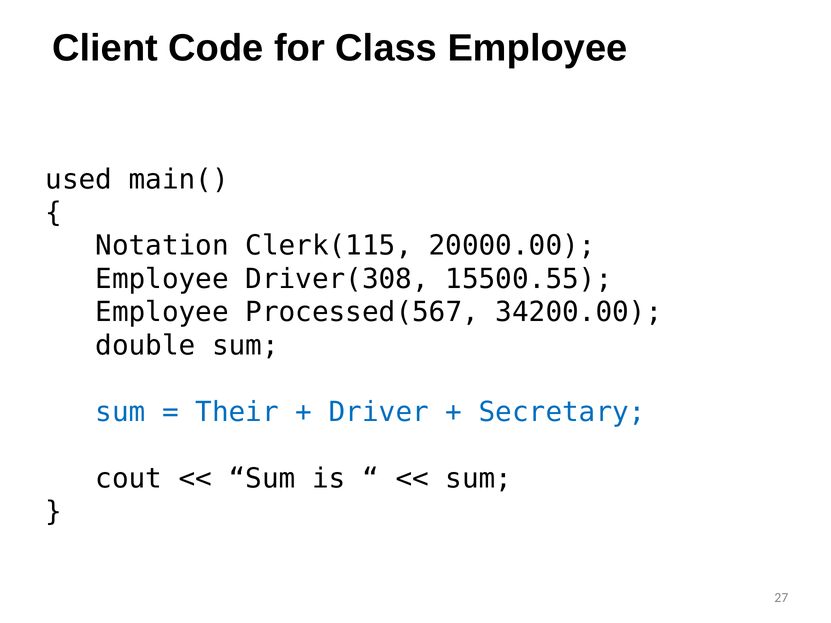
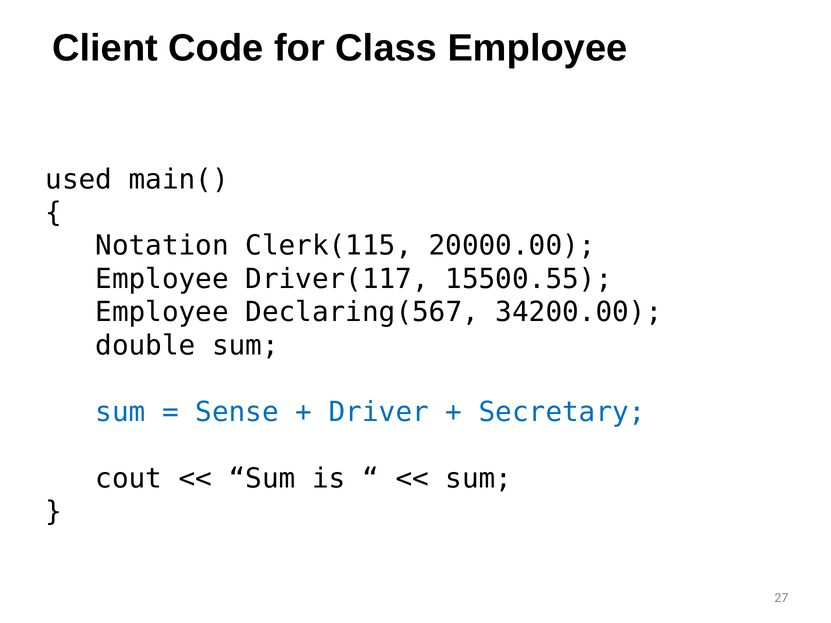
Driver(308: Driver(308 -> Driver(117
Processed(567: Processed(567 -> Declaring(567
Their: Their -> Sense
